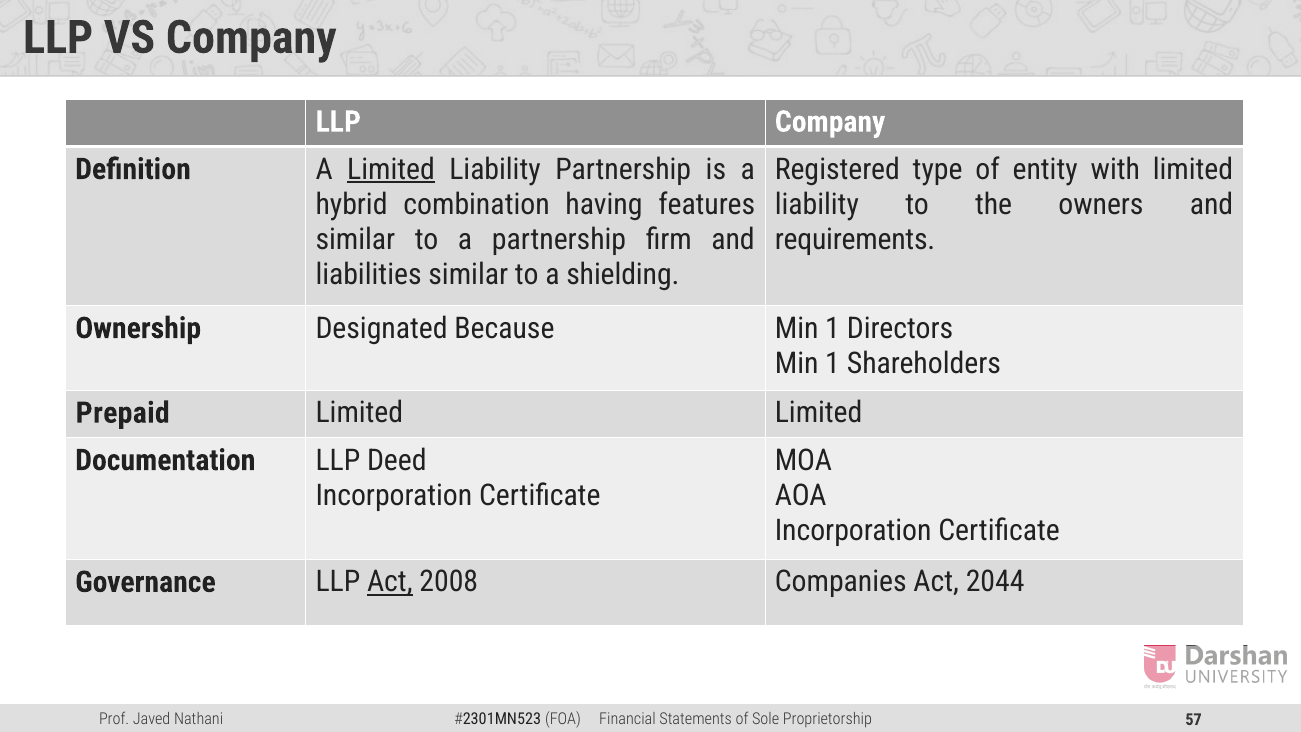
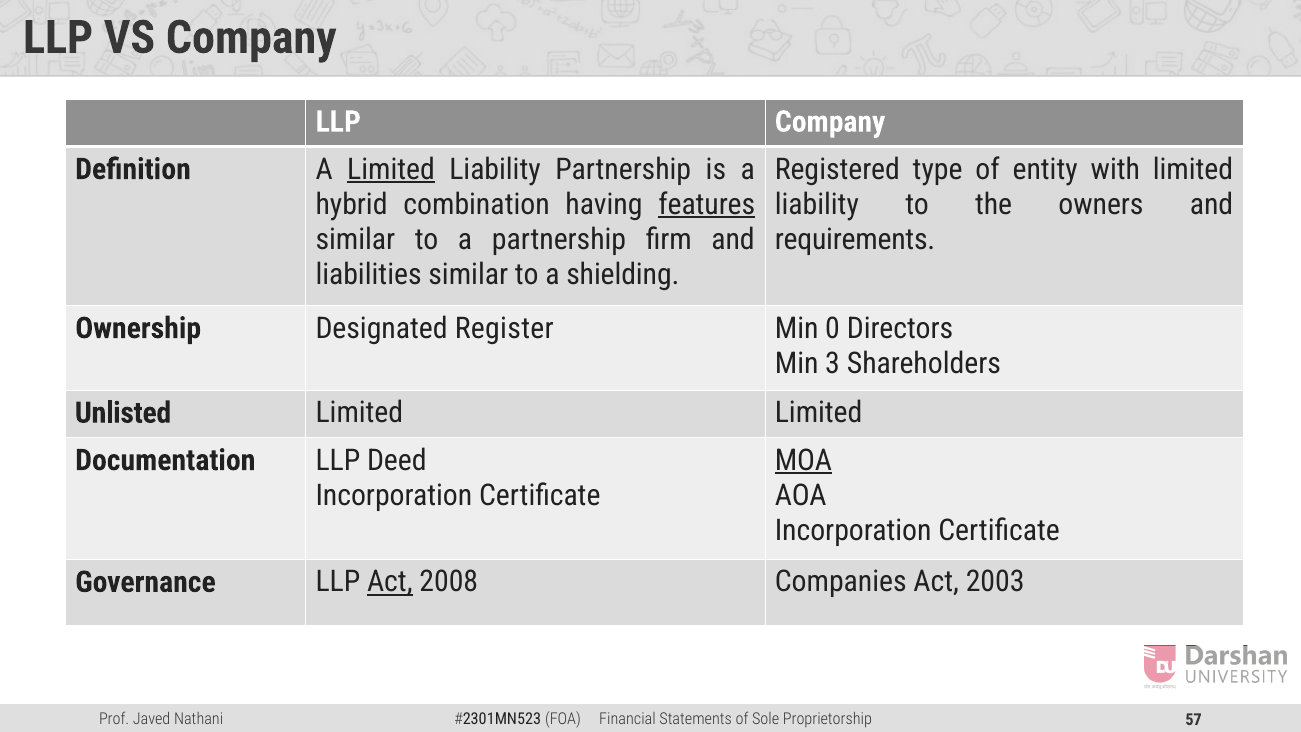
features underline: none -> present
Because: Because -> Register
1 at (833, 328): 1 -> 0
1 at (833, 363): 1 -> 3
Prepaid: Prepaid -> Unlisted
MOA underline: none -> present
2044: 2044 -> 2003
